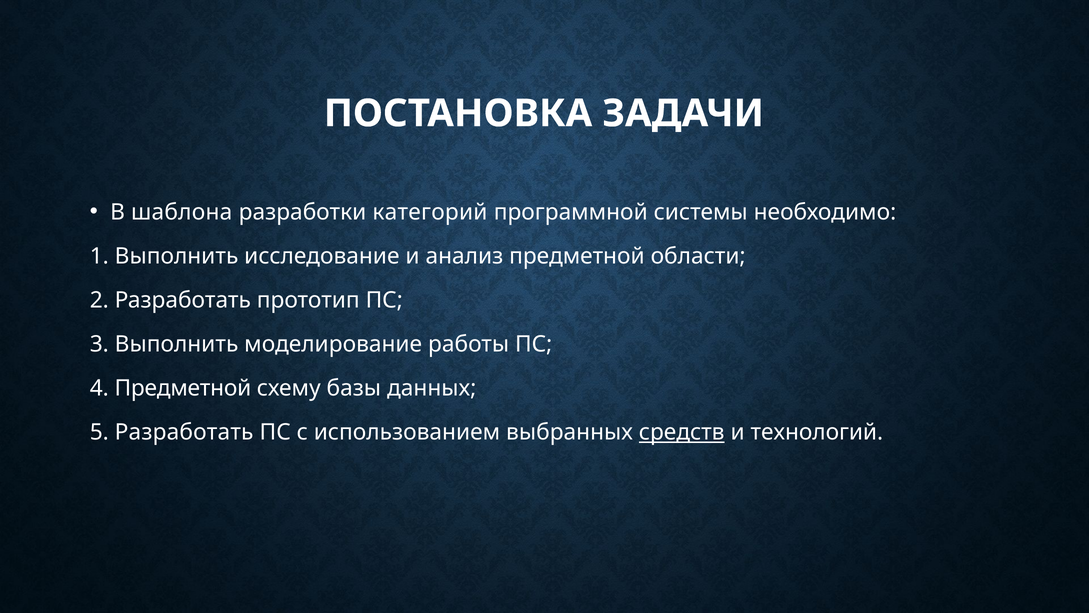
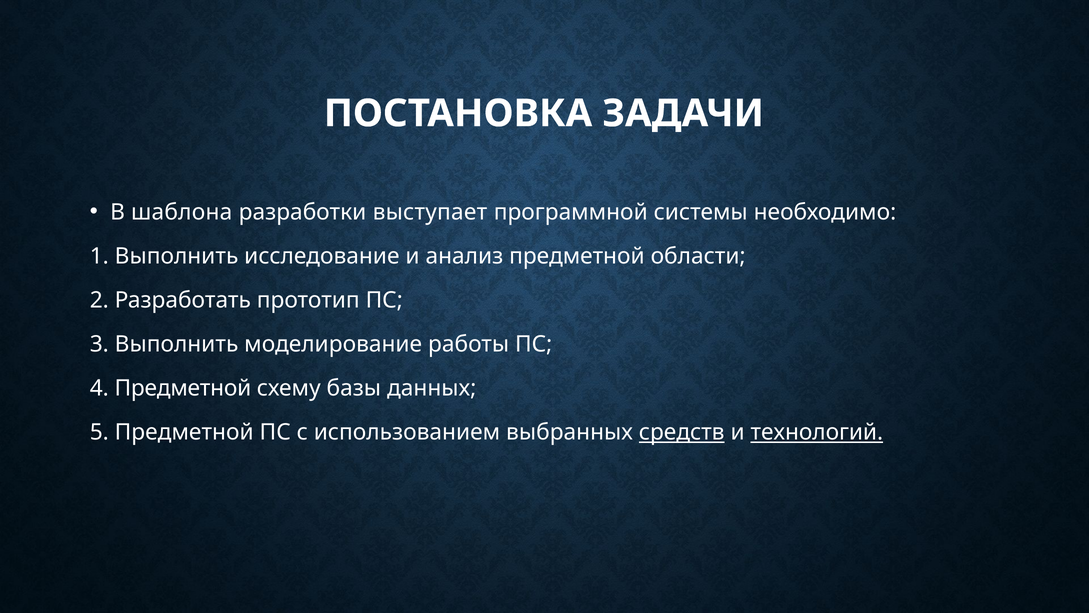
категорий: категорий -> выступает
5 Разработать: Разработать -> Предметной
технологий underline: none -> present
